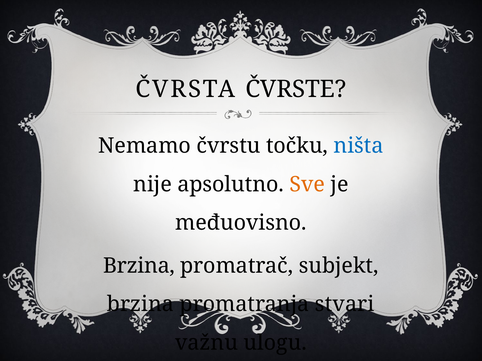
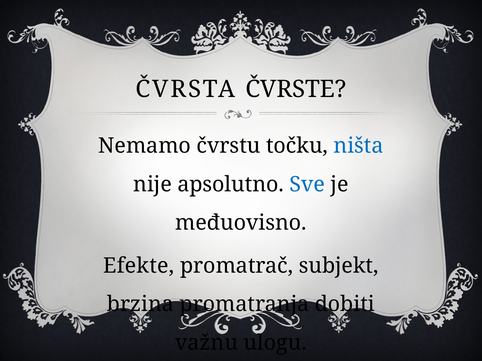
Sve colour: orange -> blue
Brzina at (139, 266): Brzina -> Efekte
stvari: stvari -> dobiti
